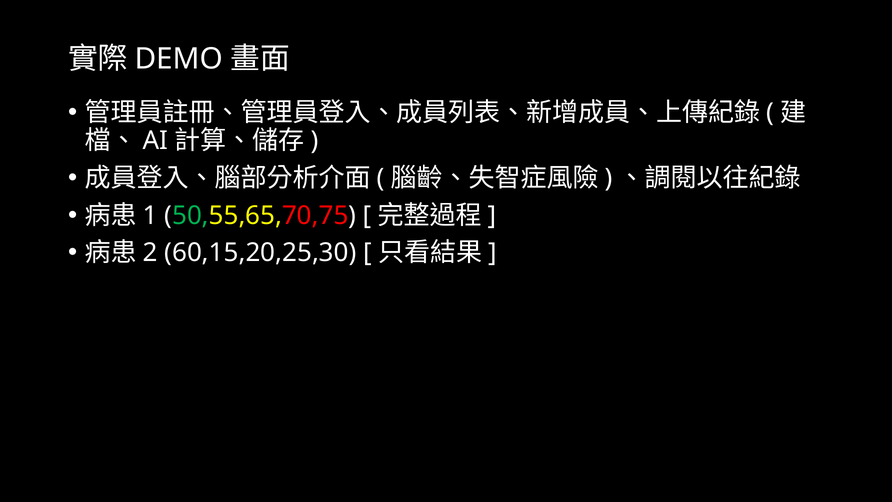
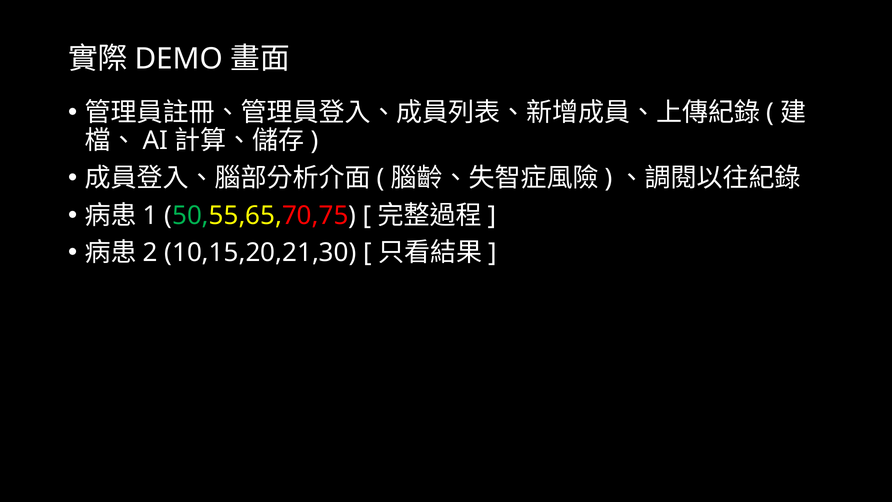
60,15,20,25,30: 60,15,20,25,30 -> 10,15,20,21,30
